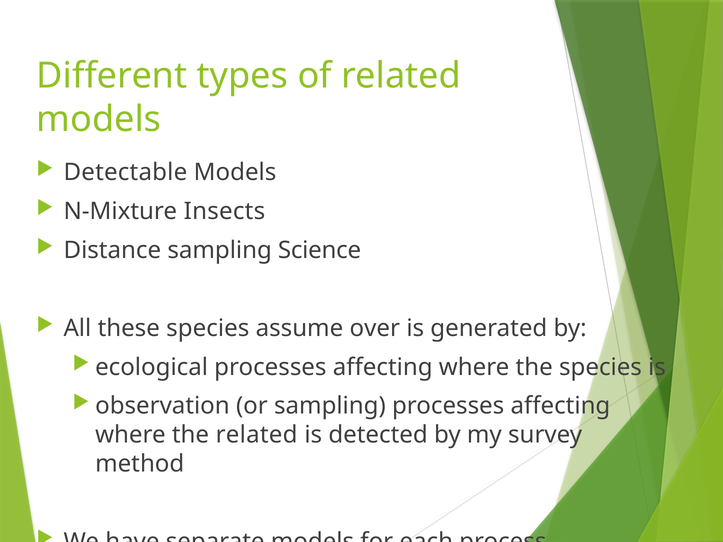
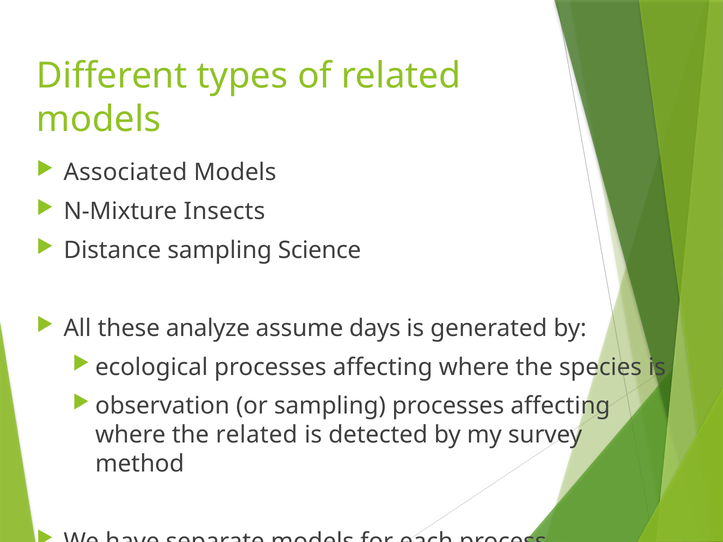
Detectable: Detectable -> Associated
these species: species -> analyze
over: over -> days
